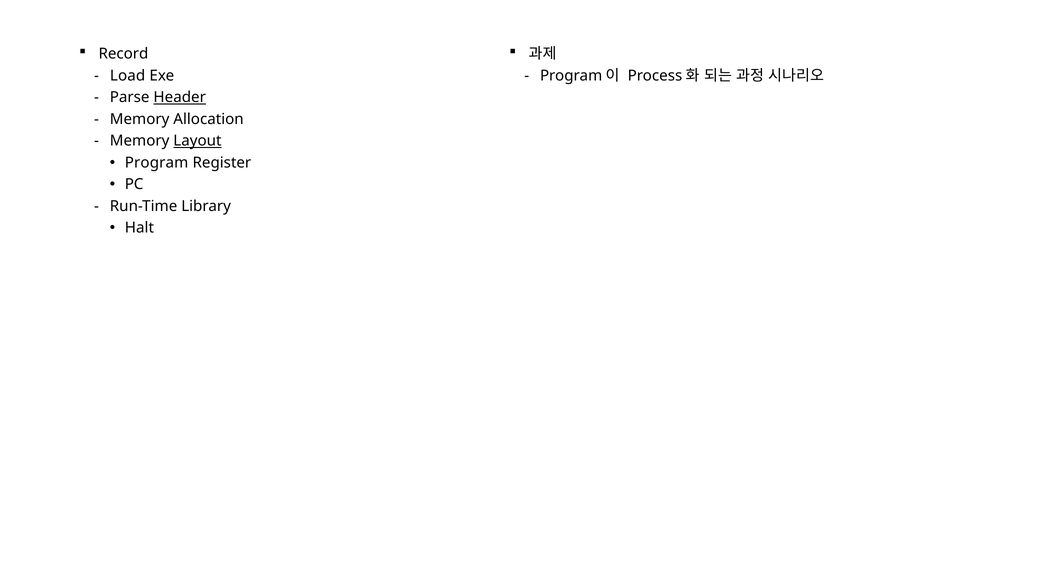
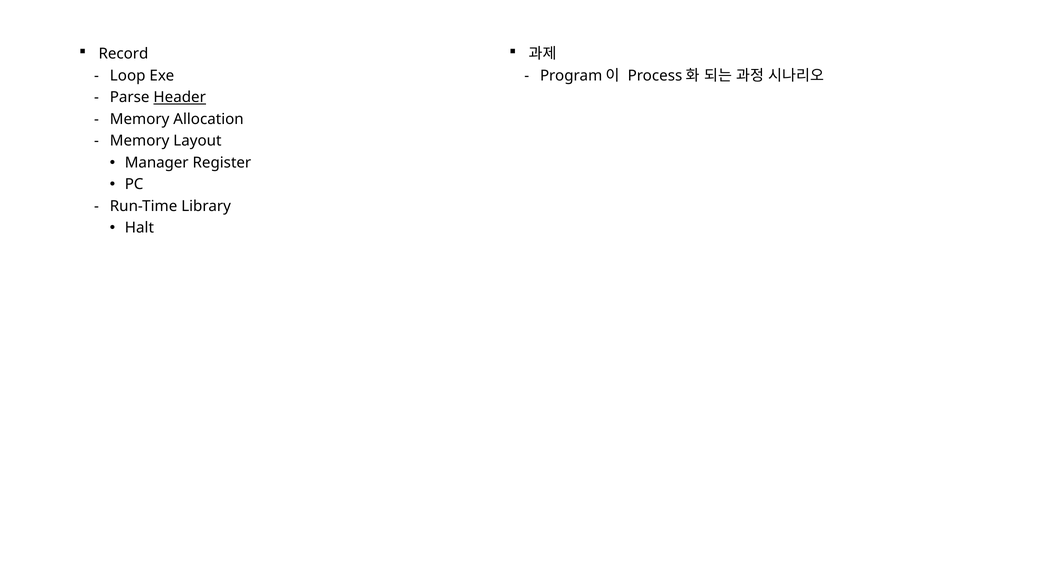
Load: Load -> Loop
Layout underline: present -> none
Program: Program -> Manager
